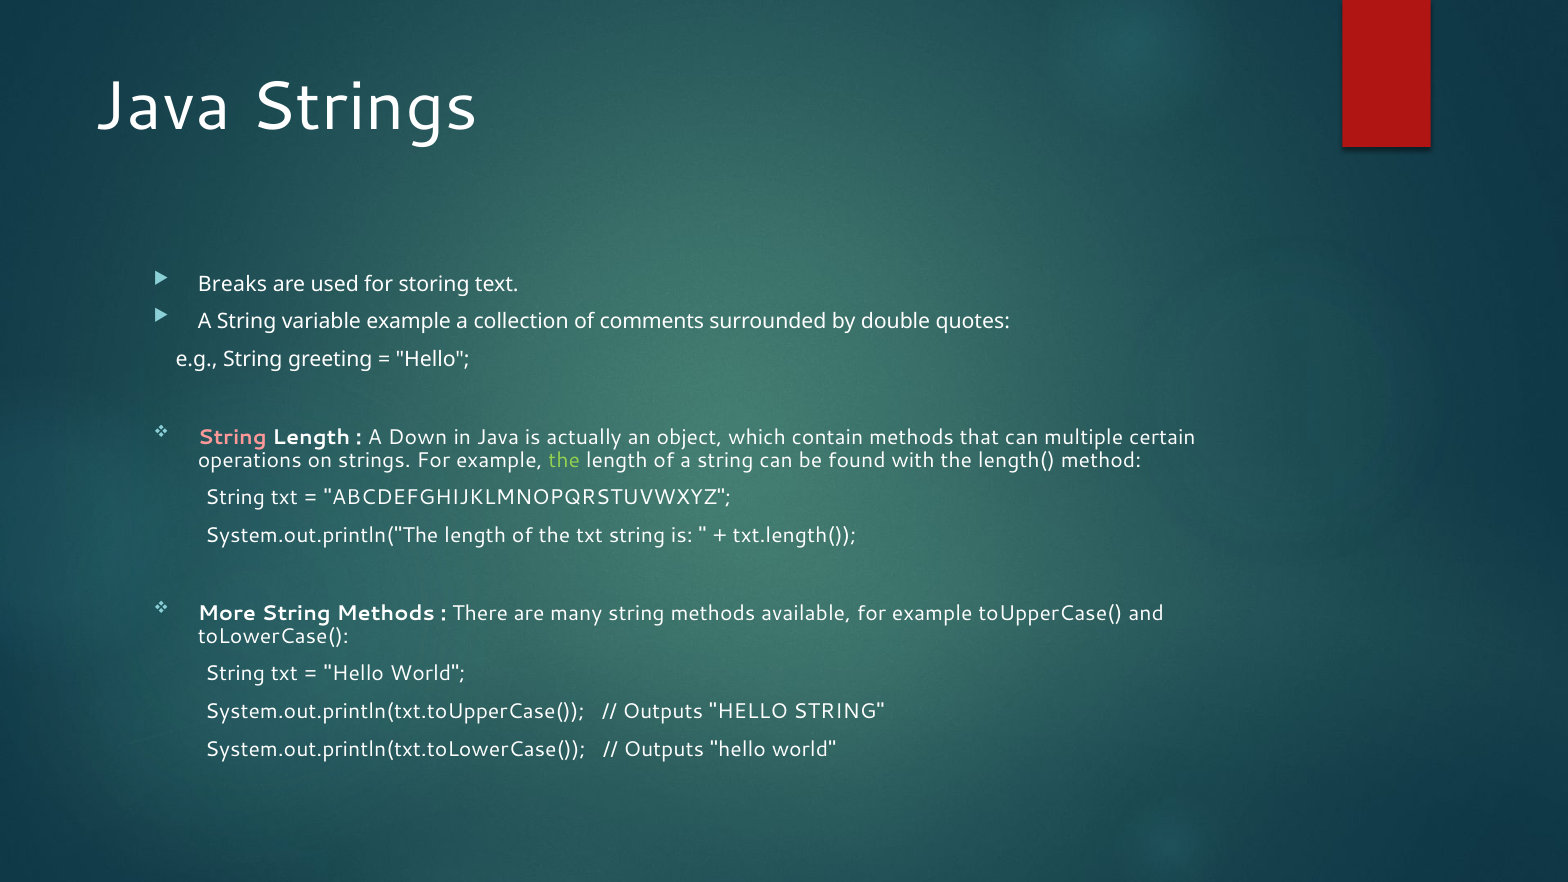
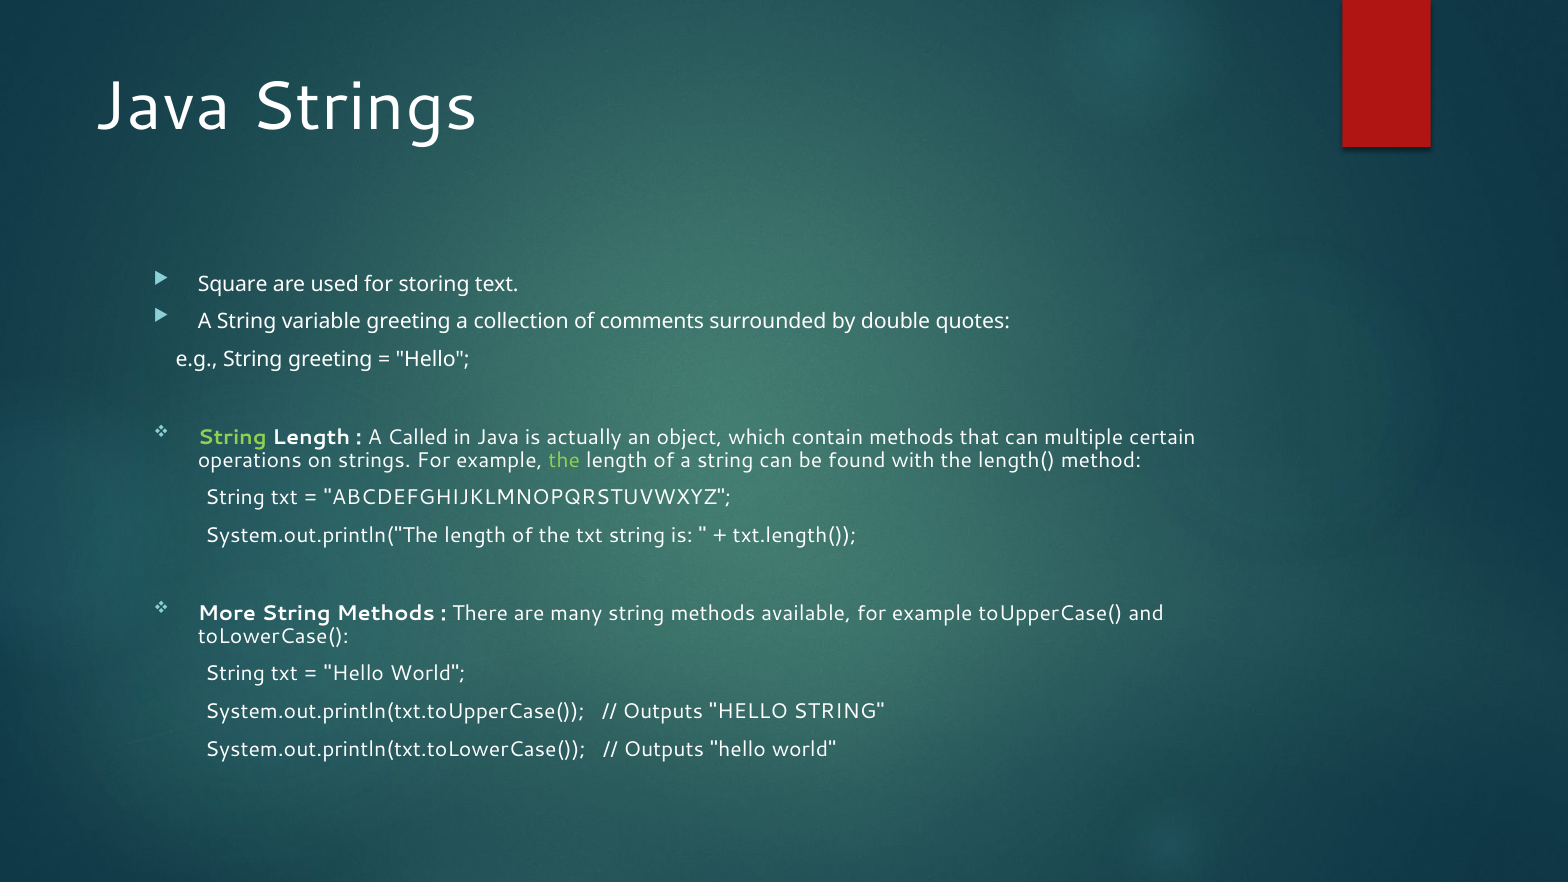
Breaks: Breaks -> Square
variable example: example -> greeting
String at (232, 437) colour: pink -> light green
Down: Down -> Called
